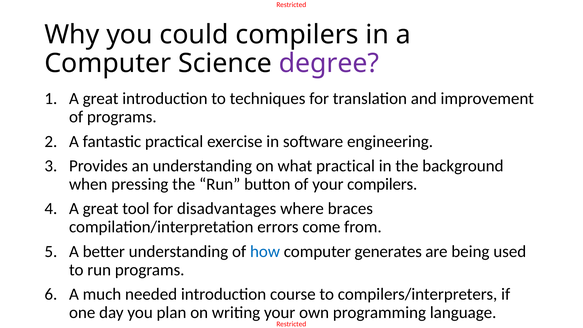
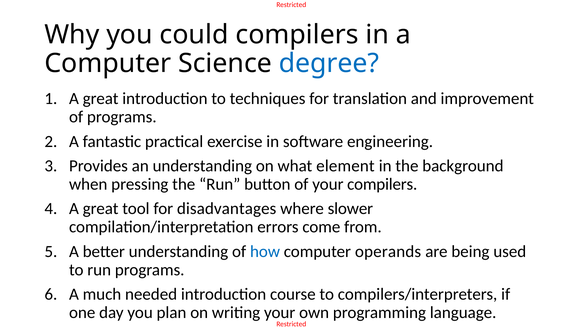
degree colour: purple -> blue
what practical: practical -> element
braces: braces -> slower
generates: generates -> operands
